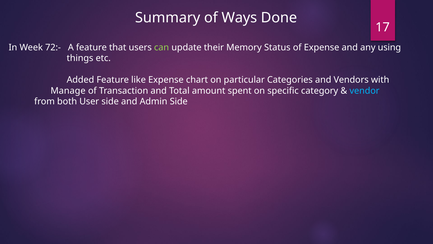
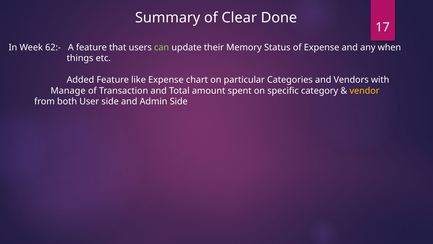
Ways: Ways -> Clear
72:-: 72:- -> 62:-
using: using -> when
vendor colour: light blue -> yellow
